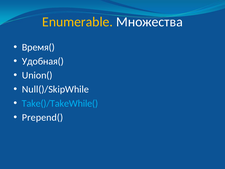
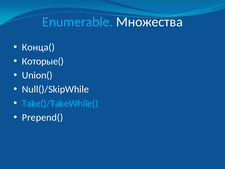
Enumerable colour: yellow -> light blue
Время(: Время( -> Конца(
Удобная(: Удобная( -> Которые(
